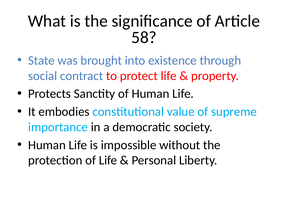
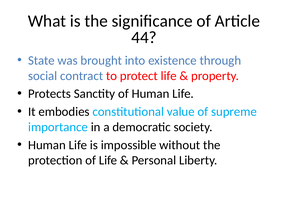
58: 58 -> 44
